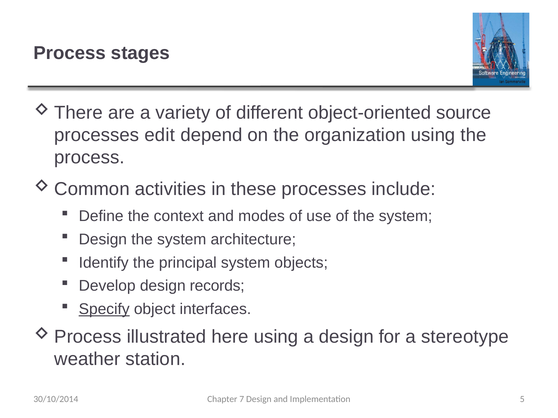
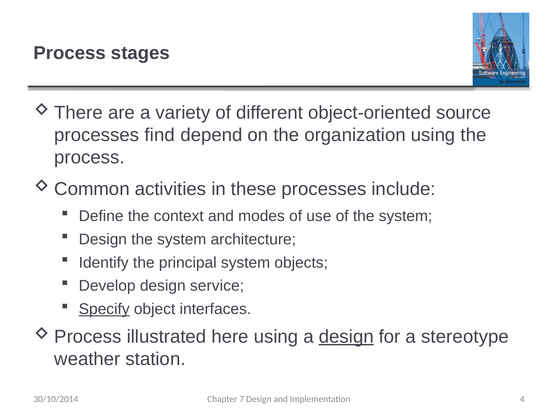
edit: edit -> find
records: records -> service
design at (346, 337) underline: none -> present
5: 5 -> 4
